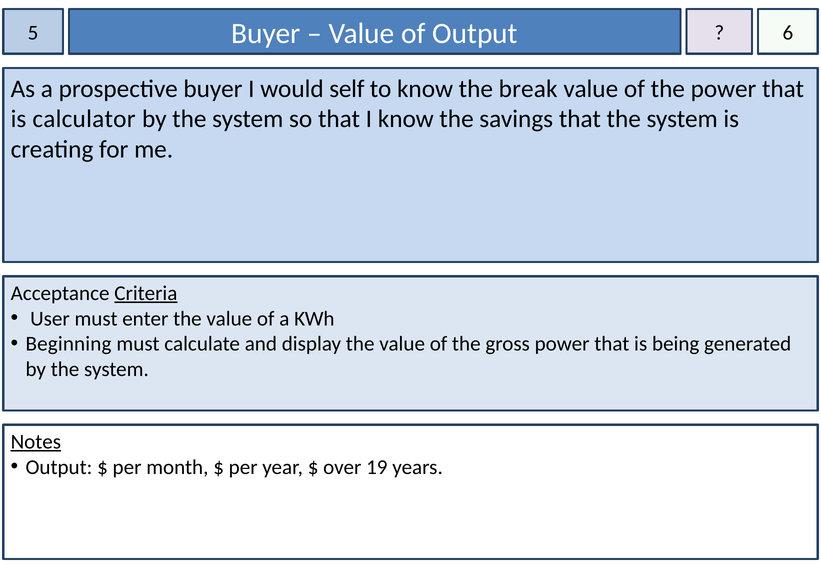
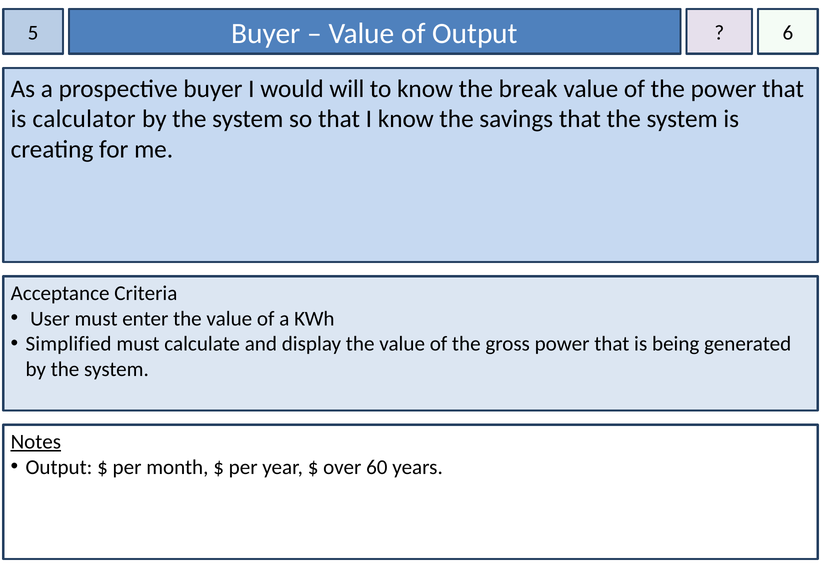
self: self -> will
Criteria underline: present -> none
Beginning: Beginning -> Simplified
19: 19 -> 60
